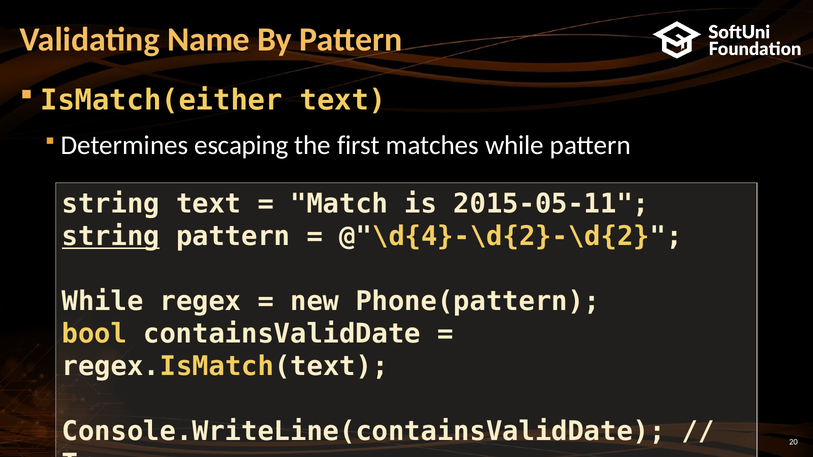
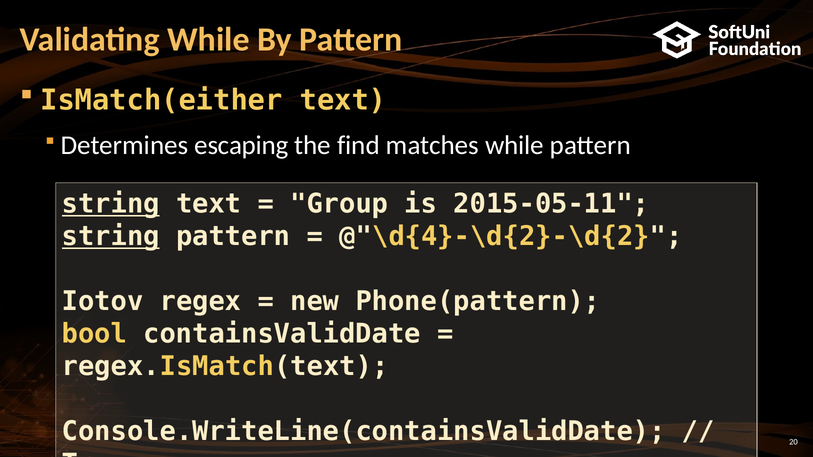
Validating Name: Name -> While
first: first -> find
string at (111, 204) underline: none -> present
Match: Match -> Group
While at (103, 302): While -> Iotov
